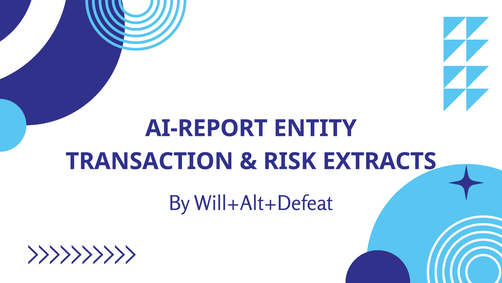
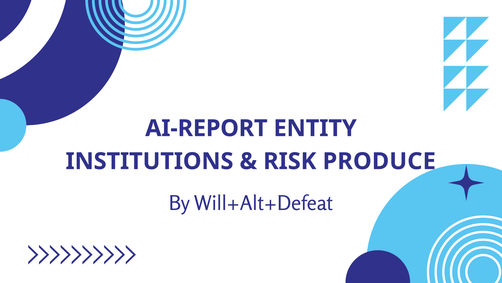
TRANSACTION: TRANSACTION -> INSTITUTIONS
EXTRACTS: EXTRACTS -> PRODUCE
